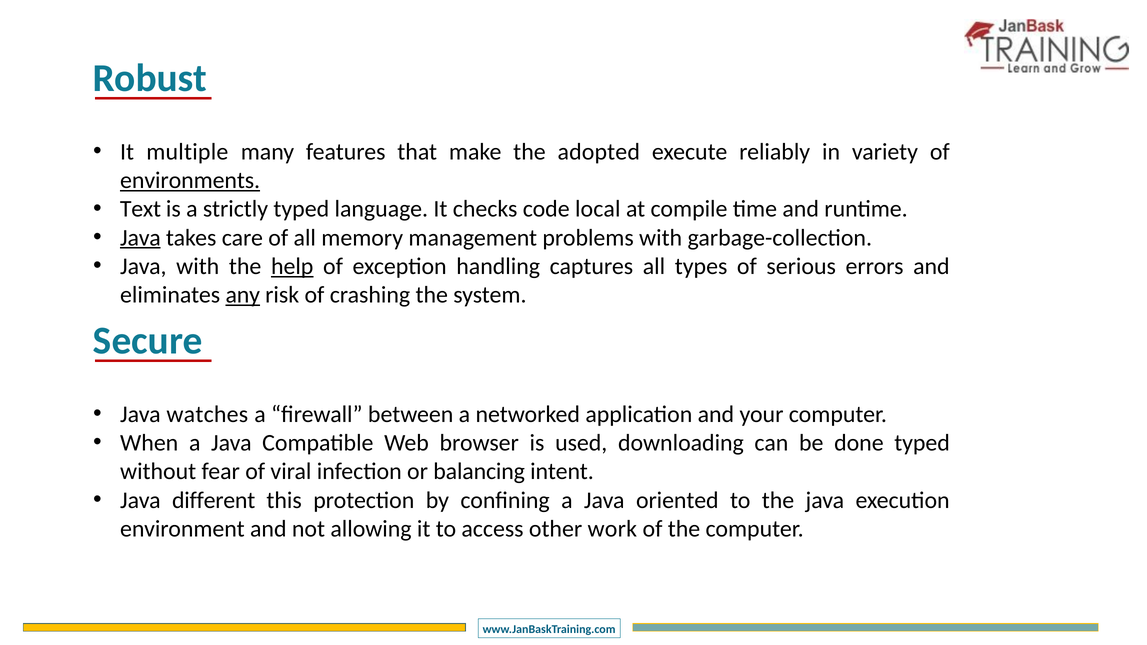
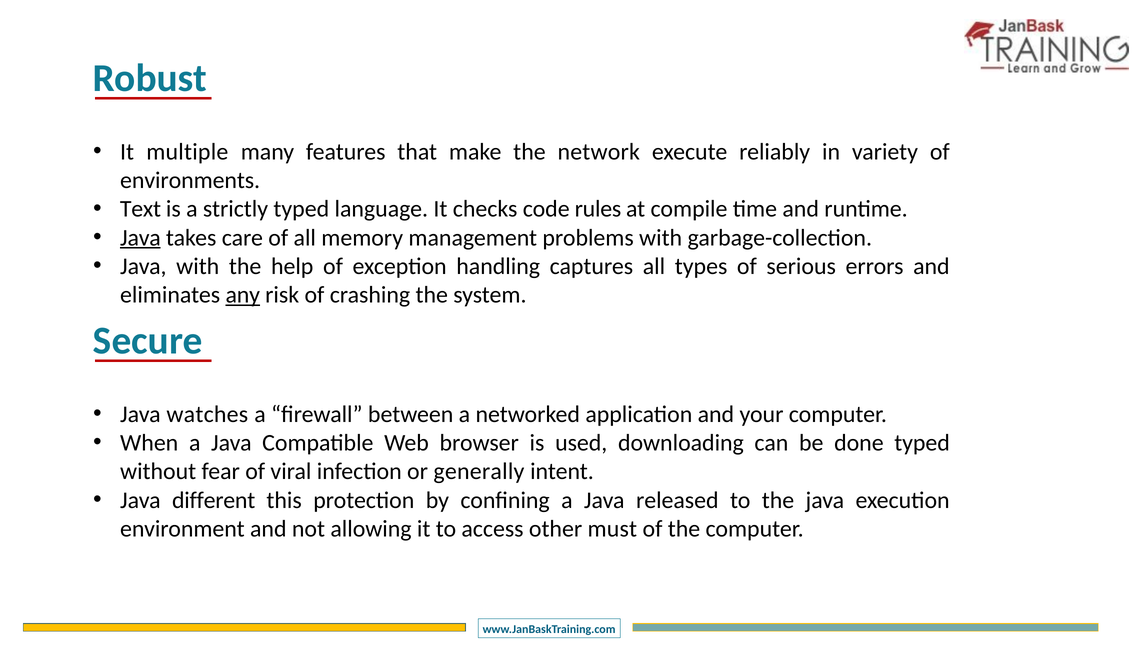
adopted: adopted -> network
environments underline: present -> none
local: local -> rules
help underline: present -> none
balancing: balancing -> generally
oriented: oriented -> released
work: work -> must
